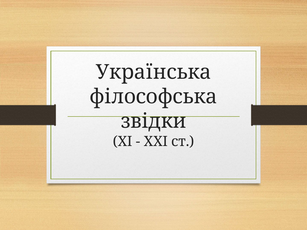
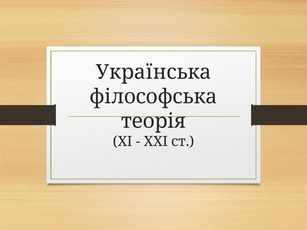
звідки: звідки -> теорія
